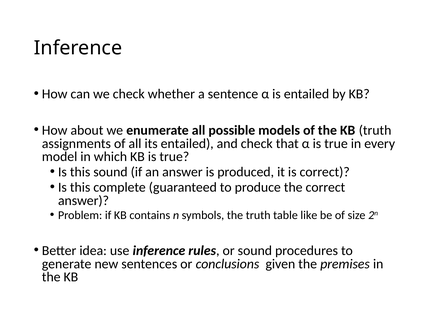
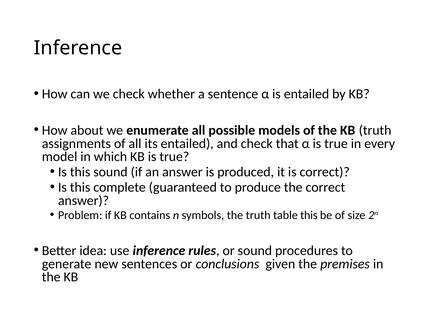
table like: like -> this
